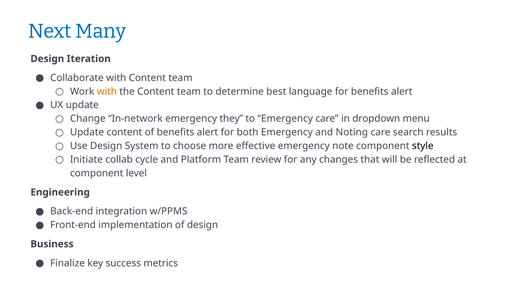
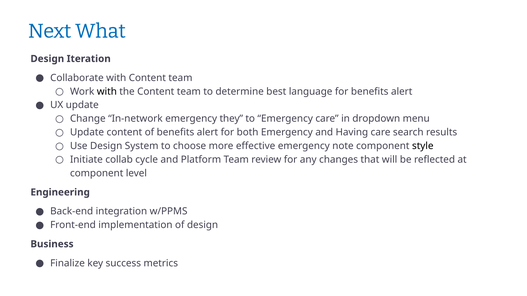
Many: Many -> What
with at (107, 92) colour: orange -> black
Noting: Noting -> Having
